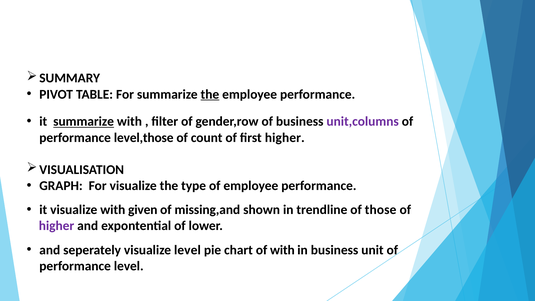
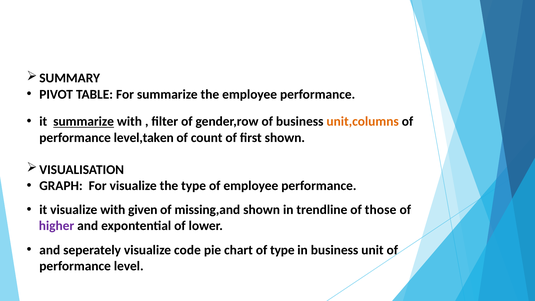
the at (210, 94) underline: present -> none
unit,columns colour: purple -> orange
level,those: level,those -> level,taken
first higher: higher -> shown
visualize level: level -> code
of with: with -> type
